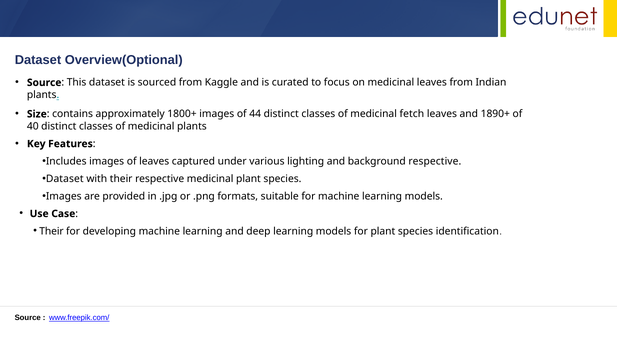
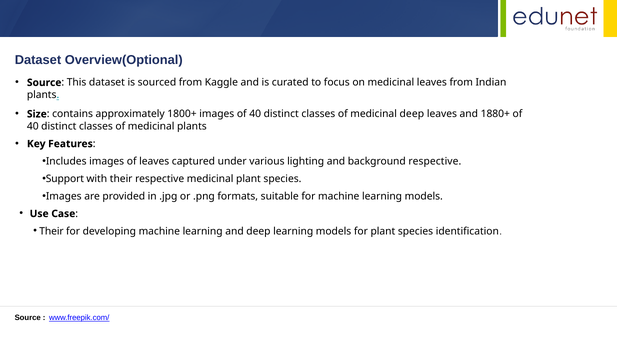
images of 44: 44 -> 40
medicinal fetch: fetch -> deep
1890+: 1890+ -> 1880+
Dataset at (65, 179): Dataset -> Support
